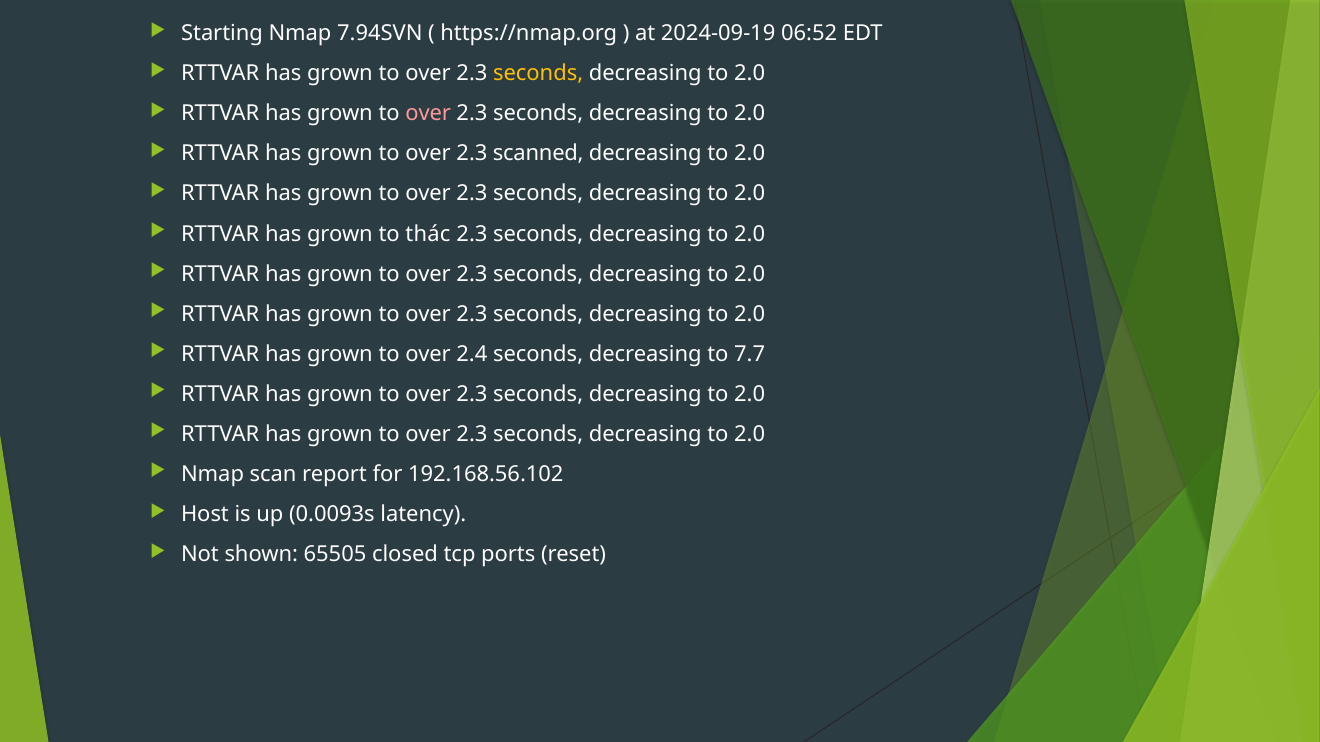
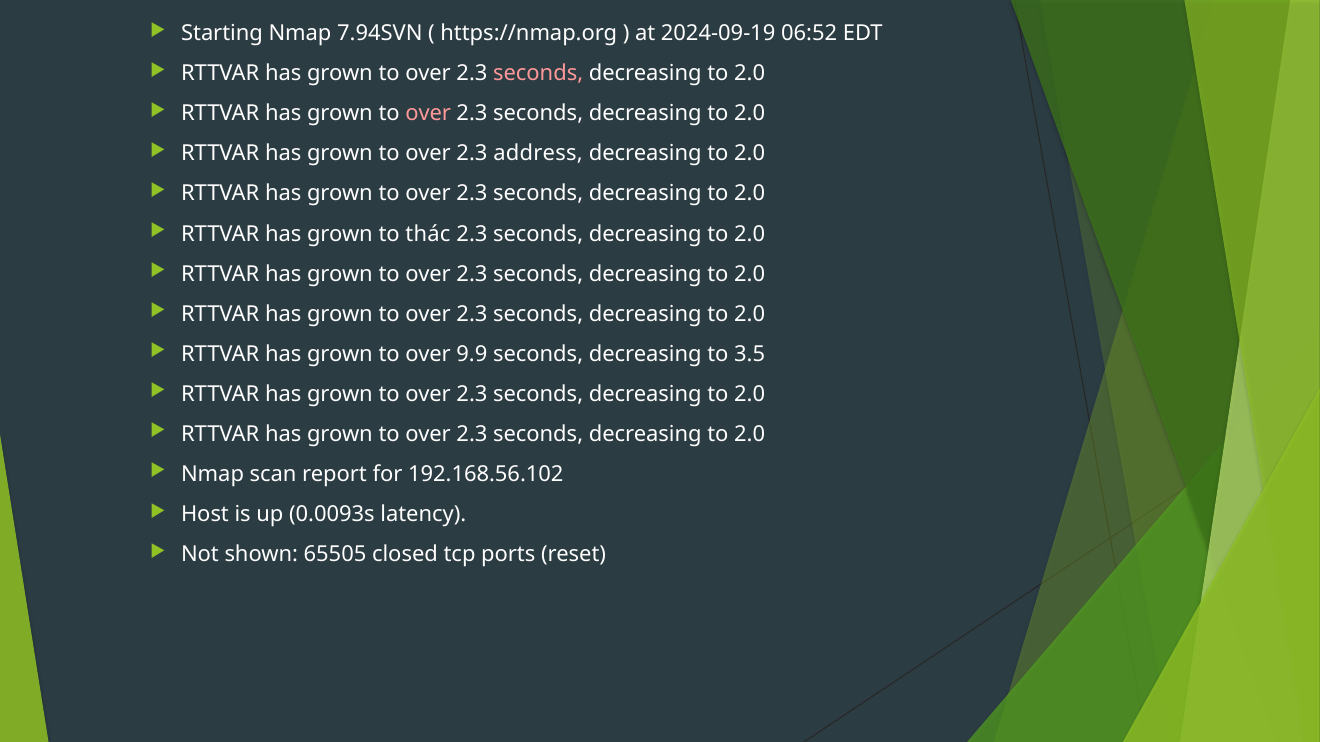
seconds at (538, 74) colour: yellow -> pink
scanned: scanned -> address
2.4: 2.4 -> 9.9
7.7: 7.7 -> 3.5
